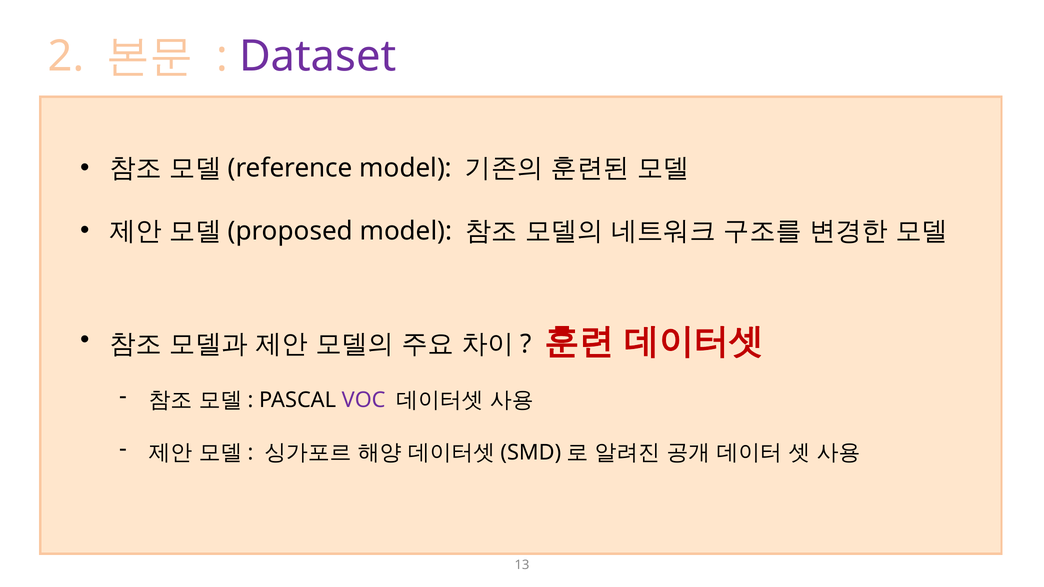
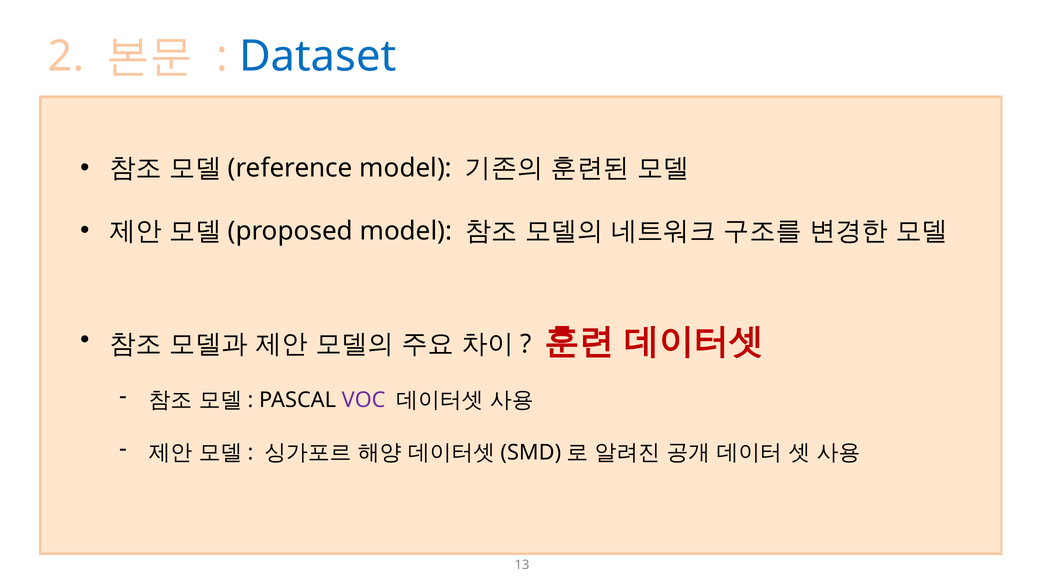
Dataset colour: purple -> blue
